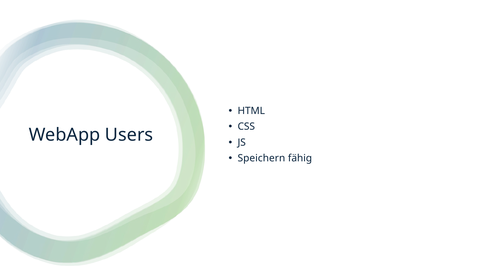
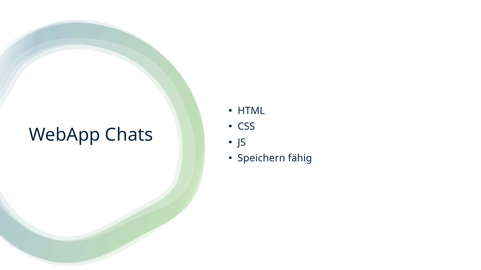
Users: Users -> Chats
